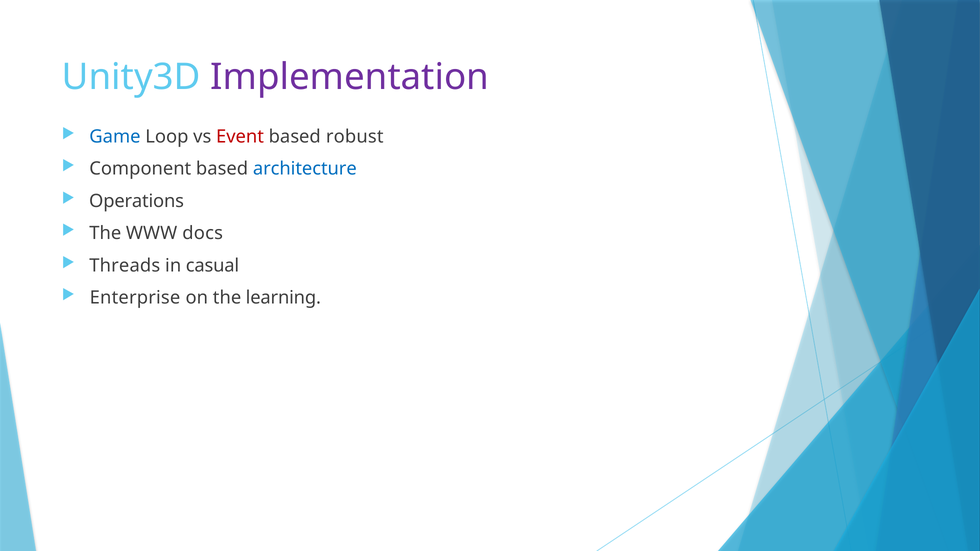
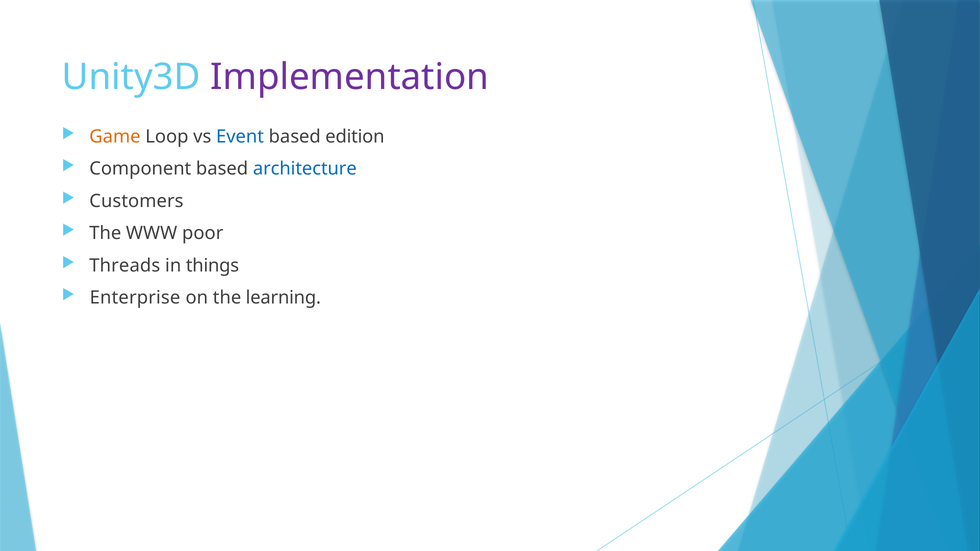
Game colour: blue -> orange
Event colour: red -> blue
robust: robust -> edition
Operations: Operations -> Customers
docs: docs -> poor
casual: casual -> things
